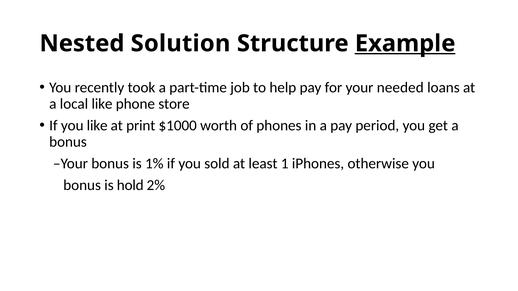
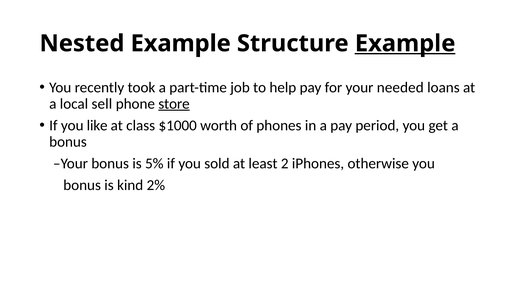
Nested Solution: Solution -> Example
local like: like -> sell
store underline: none -> present
print: print -> class
1%: 1% -> 5%
1: 1 -> 2
hold: hold -> kind
